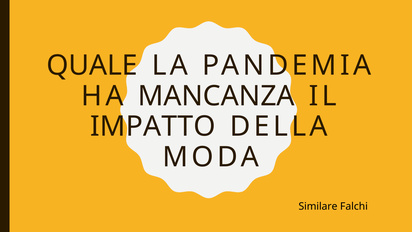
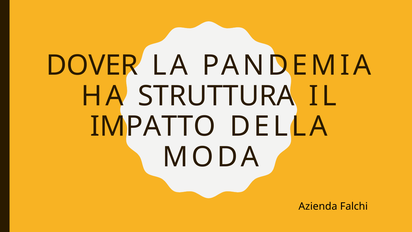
QUALE: QUALE -> DOVER
MANCANZA: MANCANZA -> STRUTTURA
Similare: Similare -> Azienda
